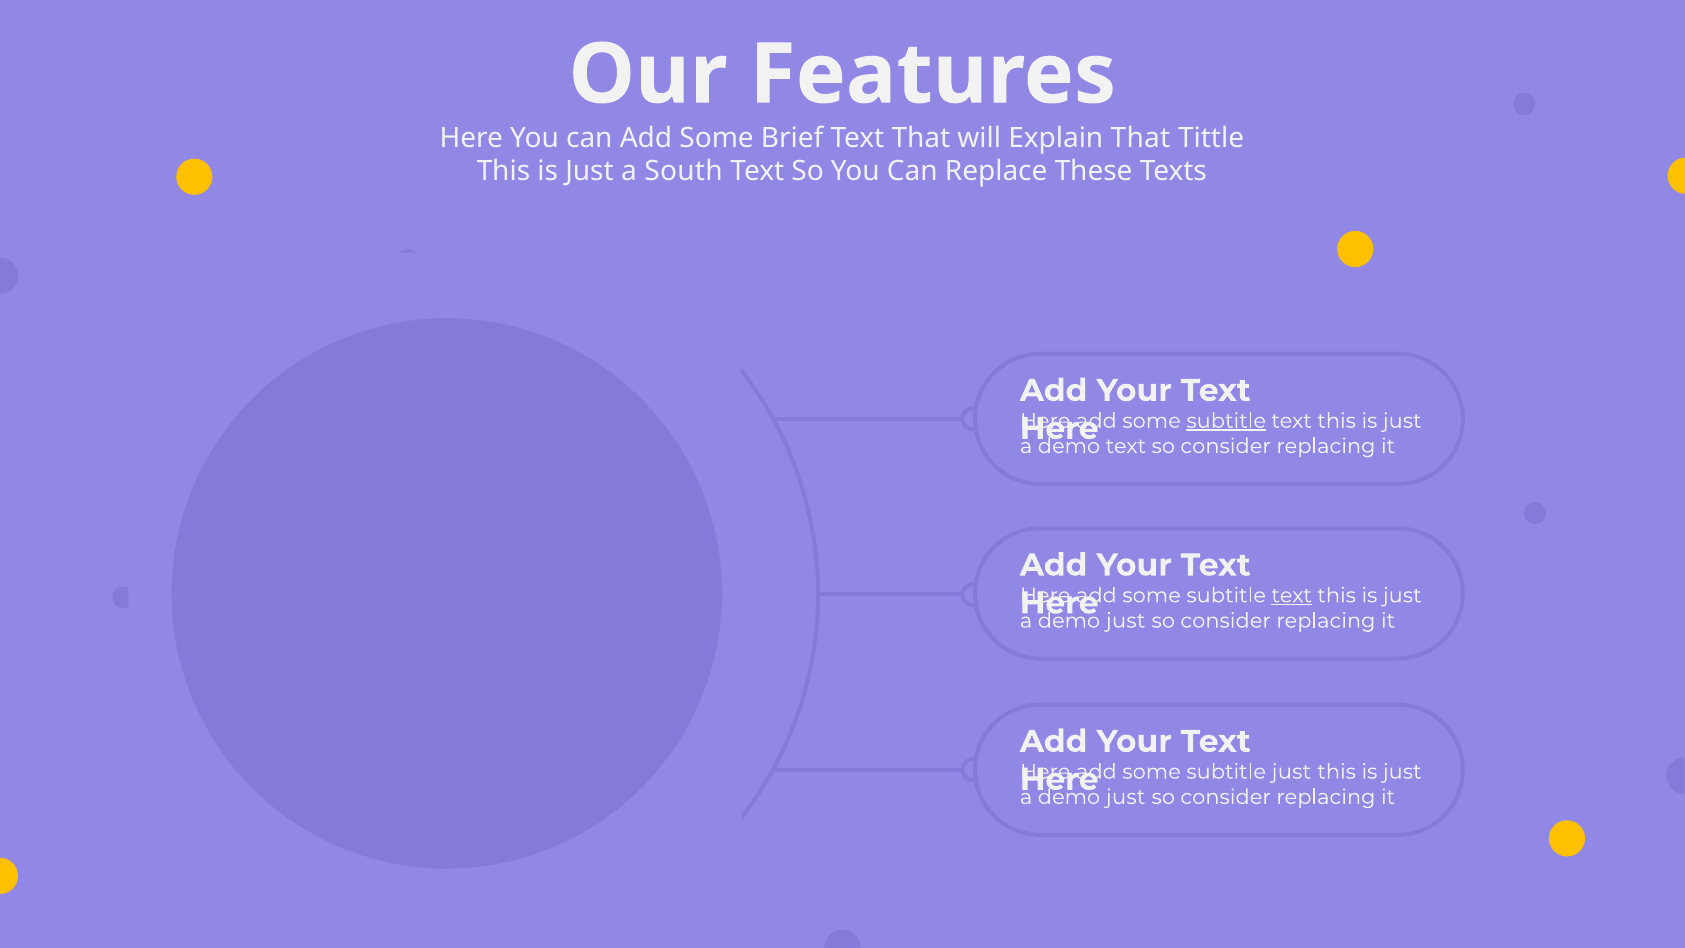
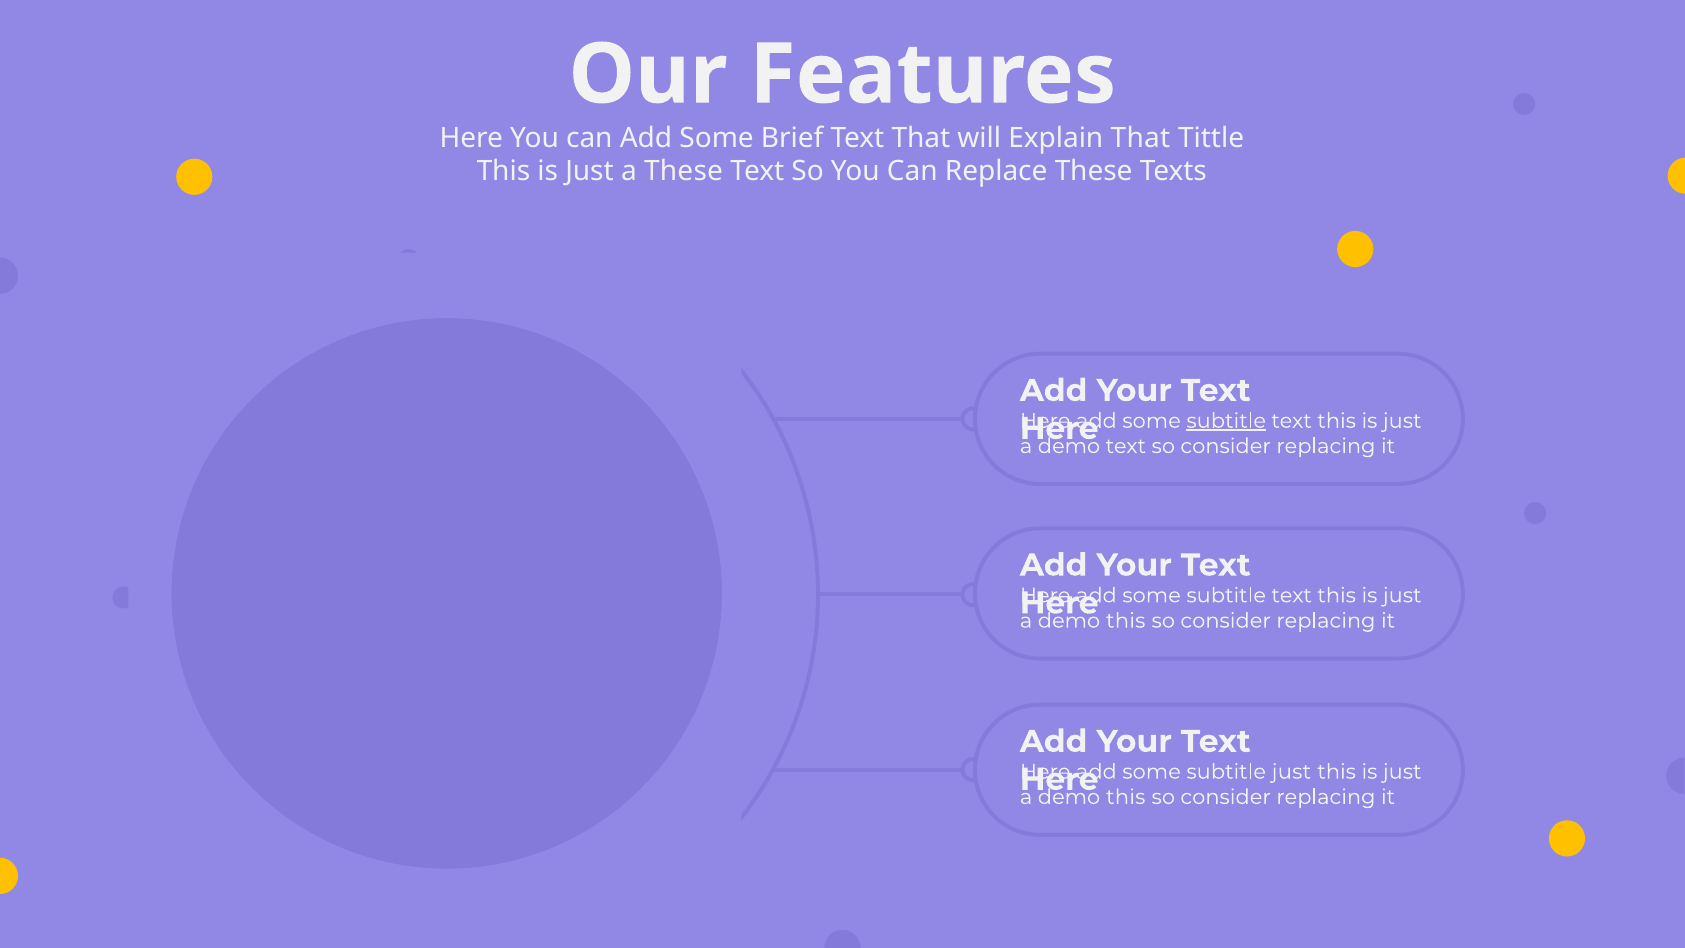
a South: South -> These
text at (1292, 595) underline: present -> none
just at (1126, 621): just -> this
just at (1126, 797): just -> this
